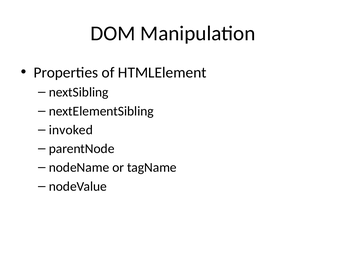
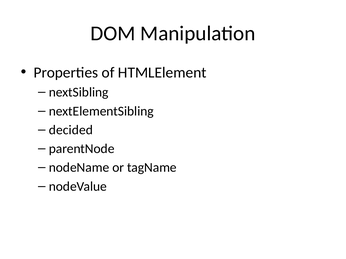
invoked: invoked -> decided
